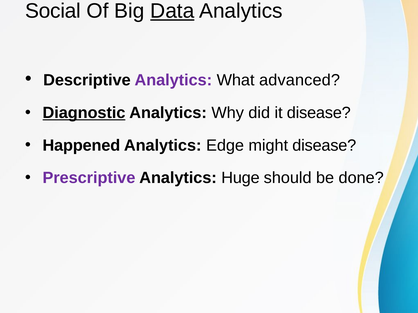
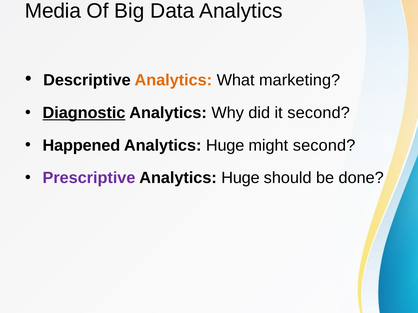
Social: Social -> Media
Data underline: present -> none
Analytics at (173, 80) colour: purple -> orange
advanced: advanced -> marketing
it disease: disease -> second
Edge at (225, 146): Edge -> Huge
might disease: disease -> second
